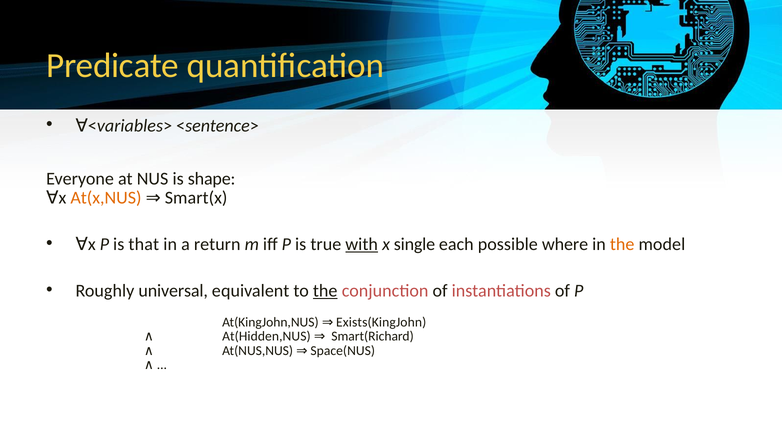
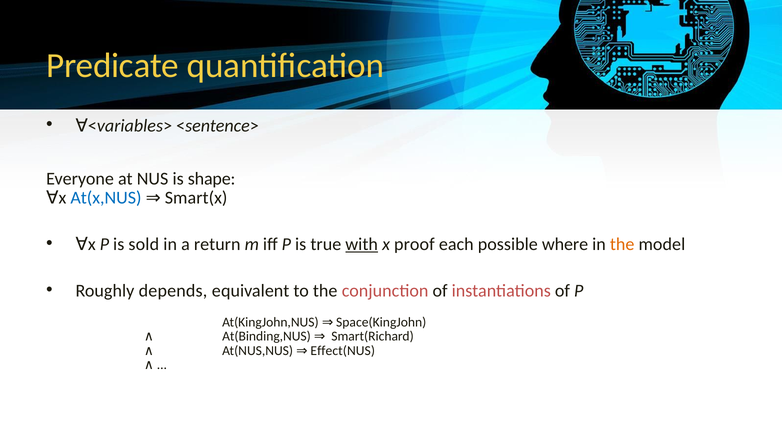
At(x,NUS colour: orange -> blue
that: that -> sold
single: single -> proof
universal: universal -> depends
the at (325, 291) underline: present -> none
Exists(KingJohn: Exists(KingJohn -> Space(KingJohn
At(Hidden,NUS: At(Hidden,NUS -> At(Binding,NUS
Space(NUS: Space(NUS -> Effect(NUS
